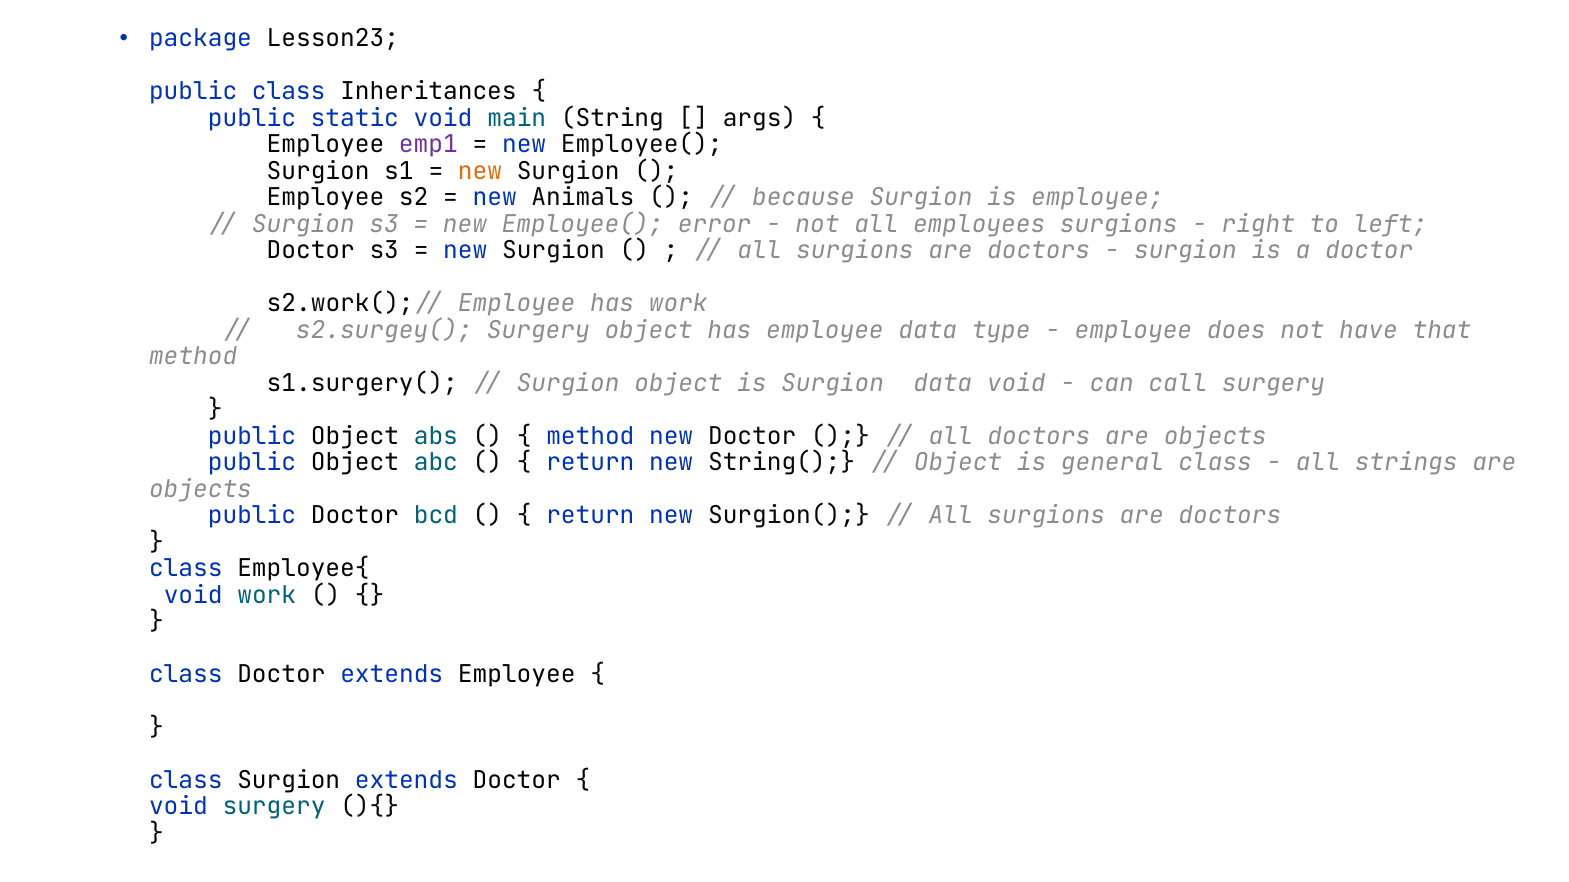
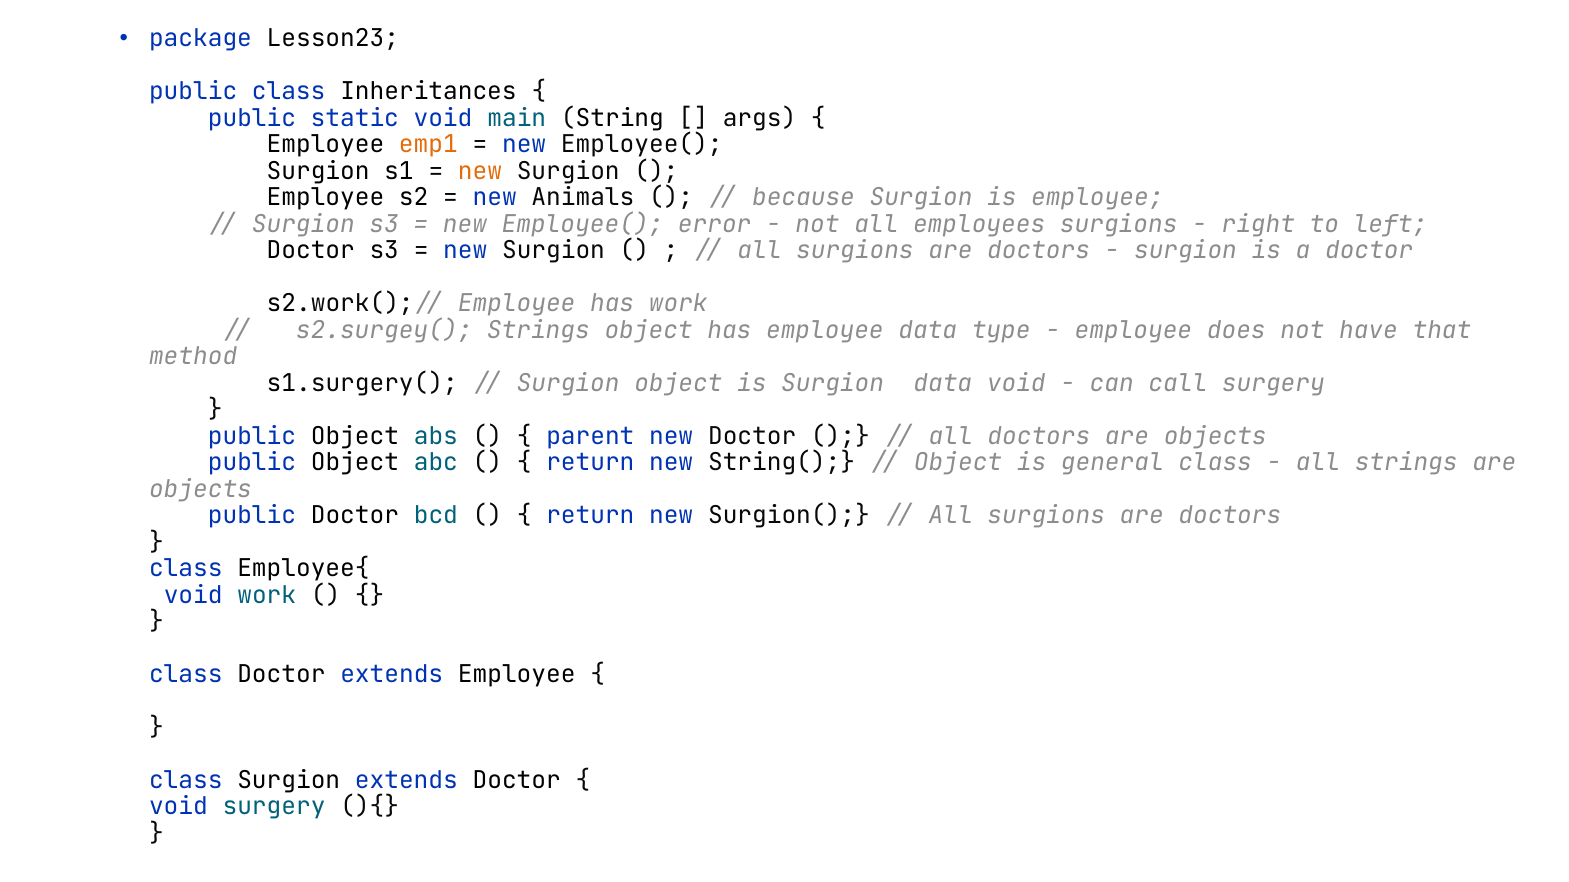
emp1 colour: purple -> orange
s2.surgey( Surgery: Surgery -> Strings
method at (590, 436): method -> parent
